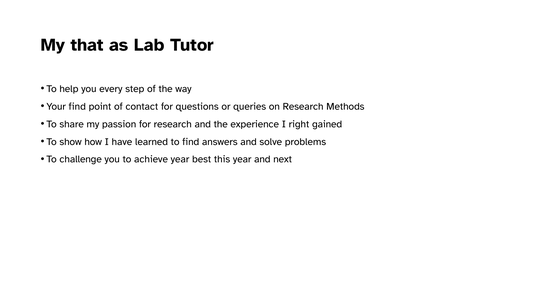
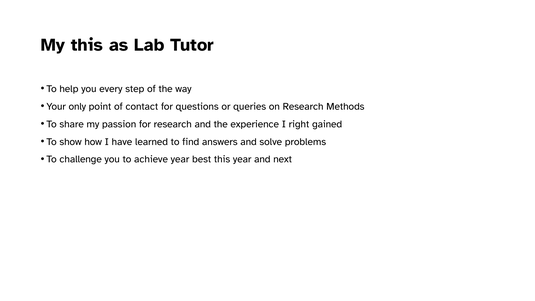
My that: that -> this
Your find: find -> only
